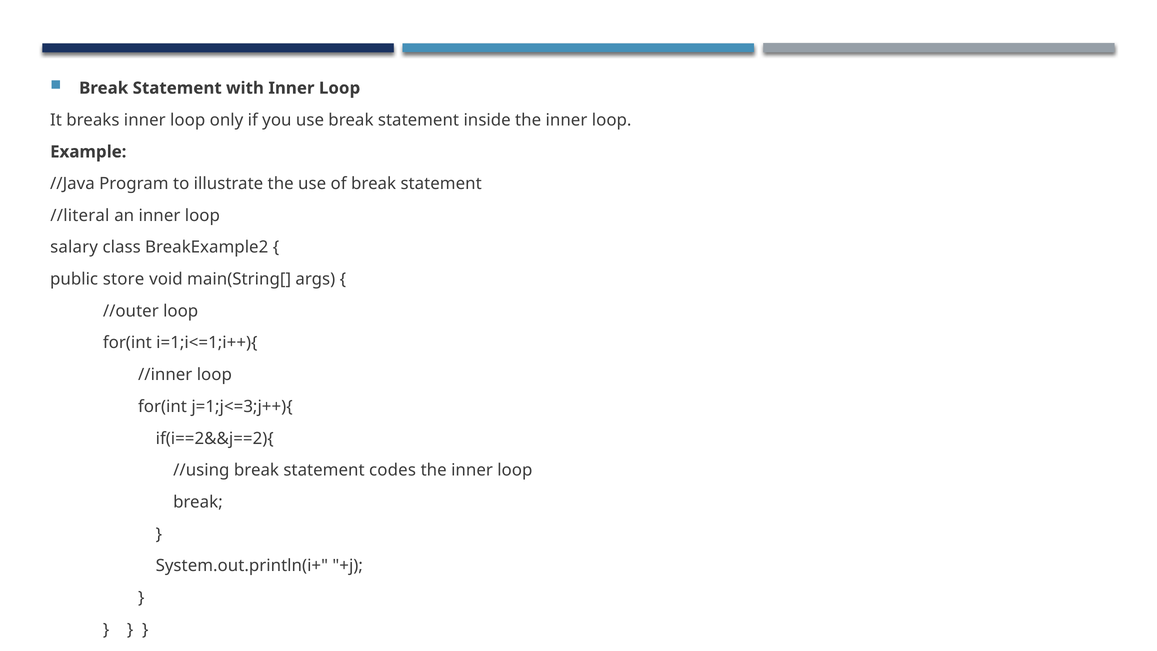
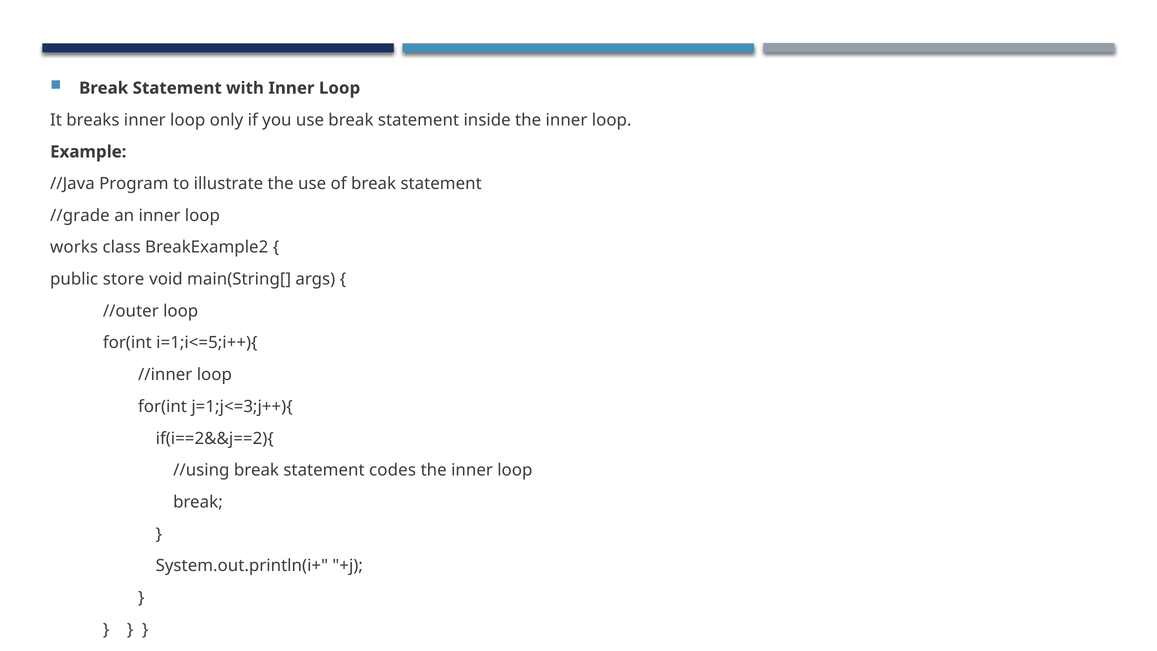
//literal: //literal -> //grade
salary: salary -> works
i=1;i<=1;i++){: i=1;i<=1;i++){ -> i=1;i<=5;i++){
